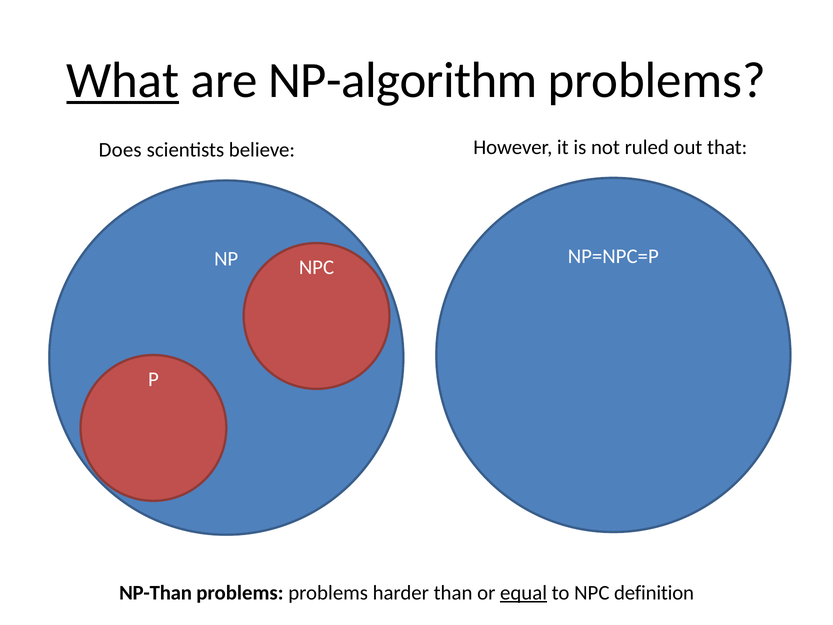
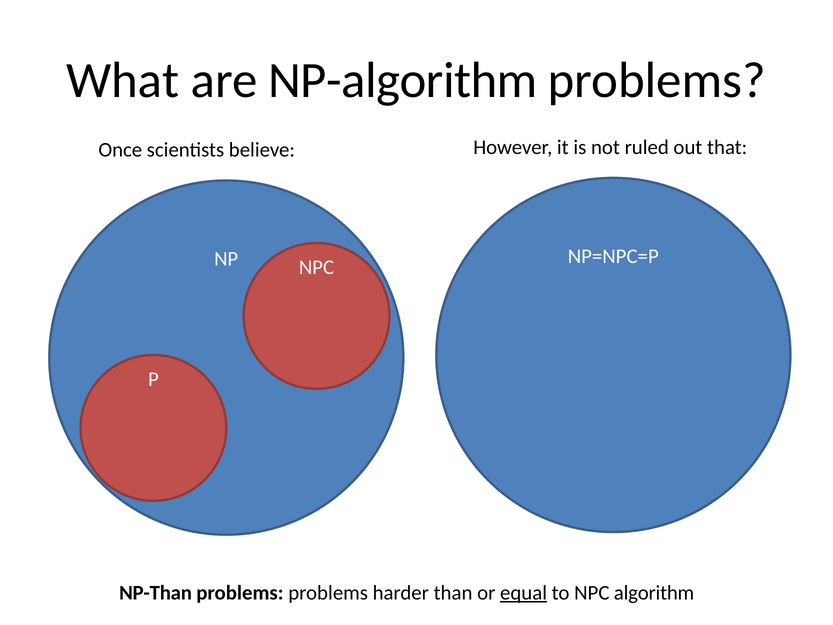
What underline: present -> none
Does: Does -> Once
definition: definition -> algorithm
